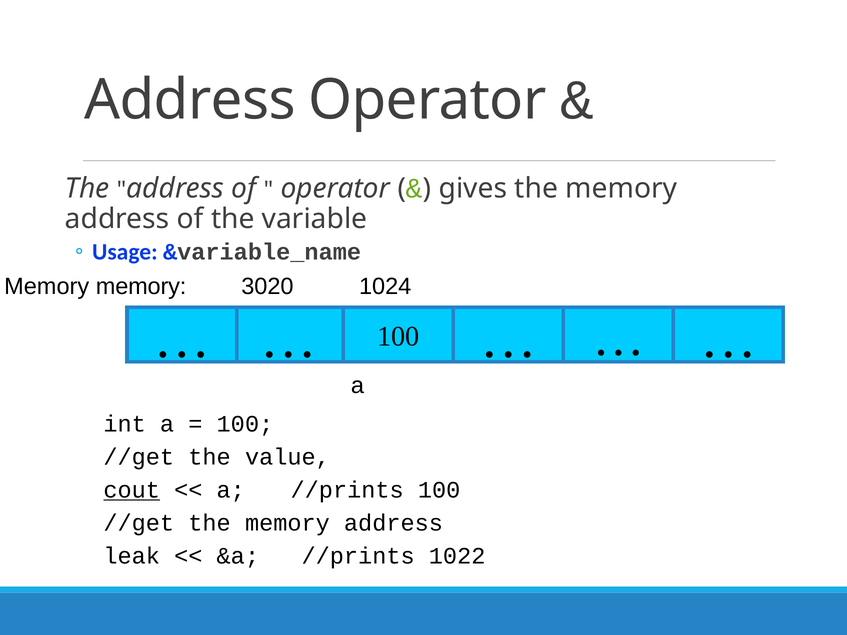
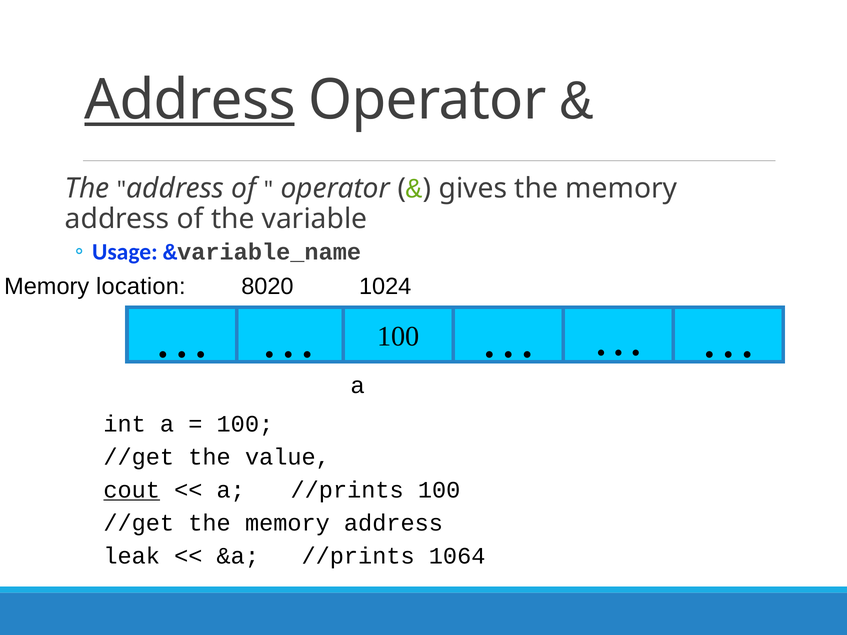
Address at (190, 100) underline: none -> present
Memory memory: memory -> location
3020: 3020 -> 8020
1022: 1022 -> 1064
